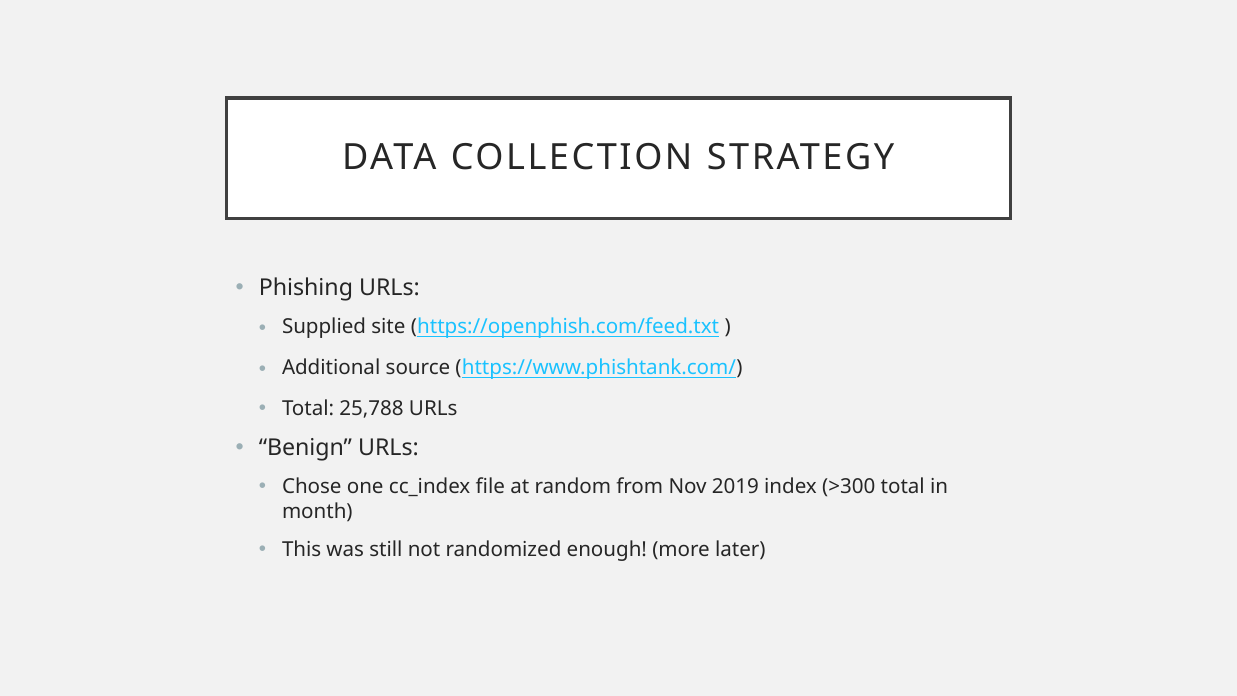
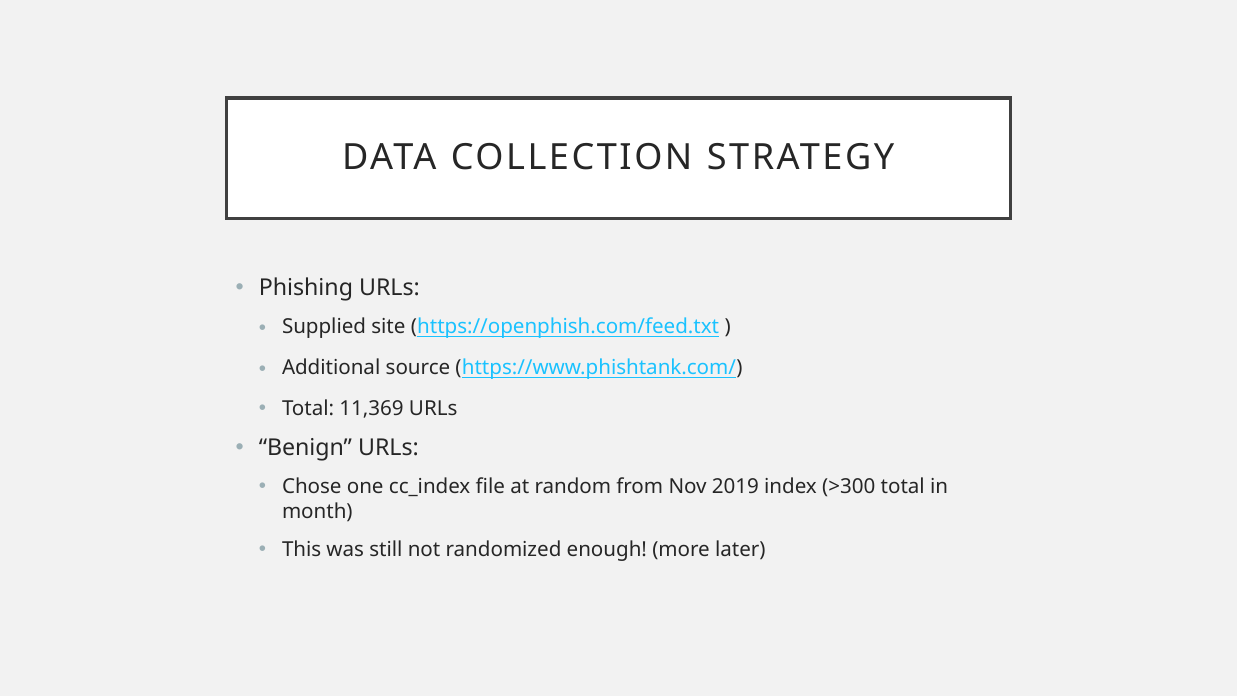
25,788: 25,788 -> 11,369
